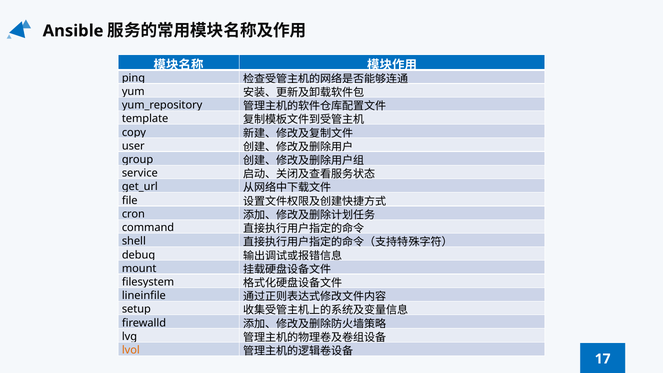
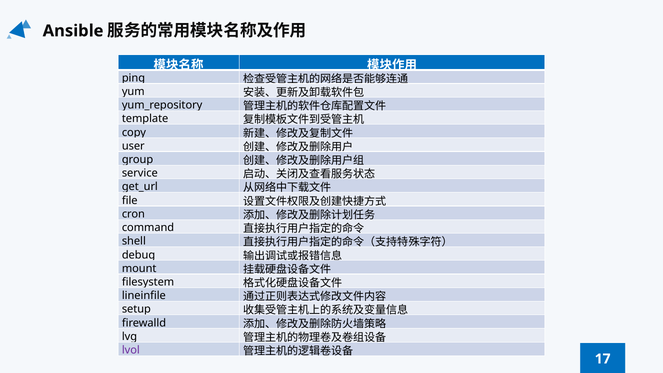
lvol colour: orange -> purple
